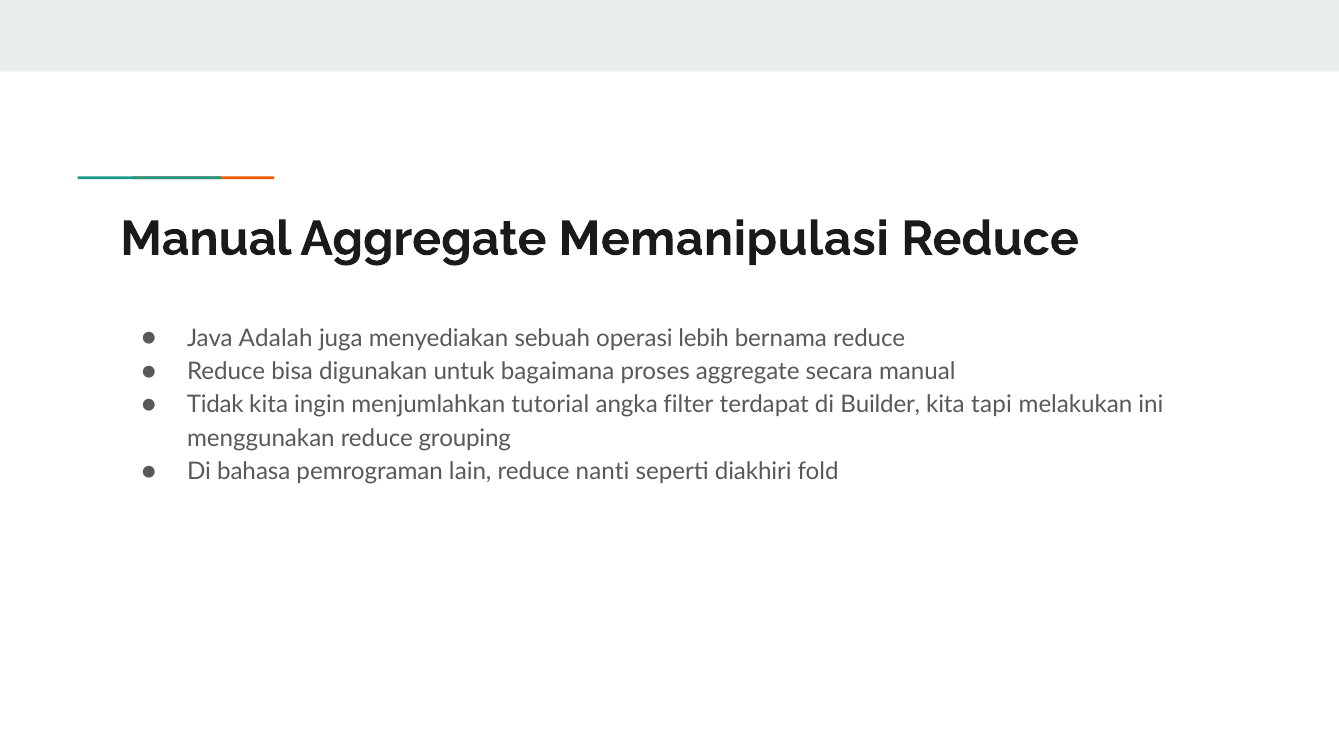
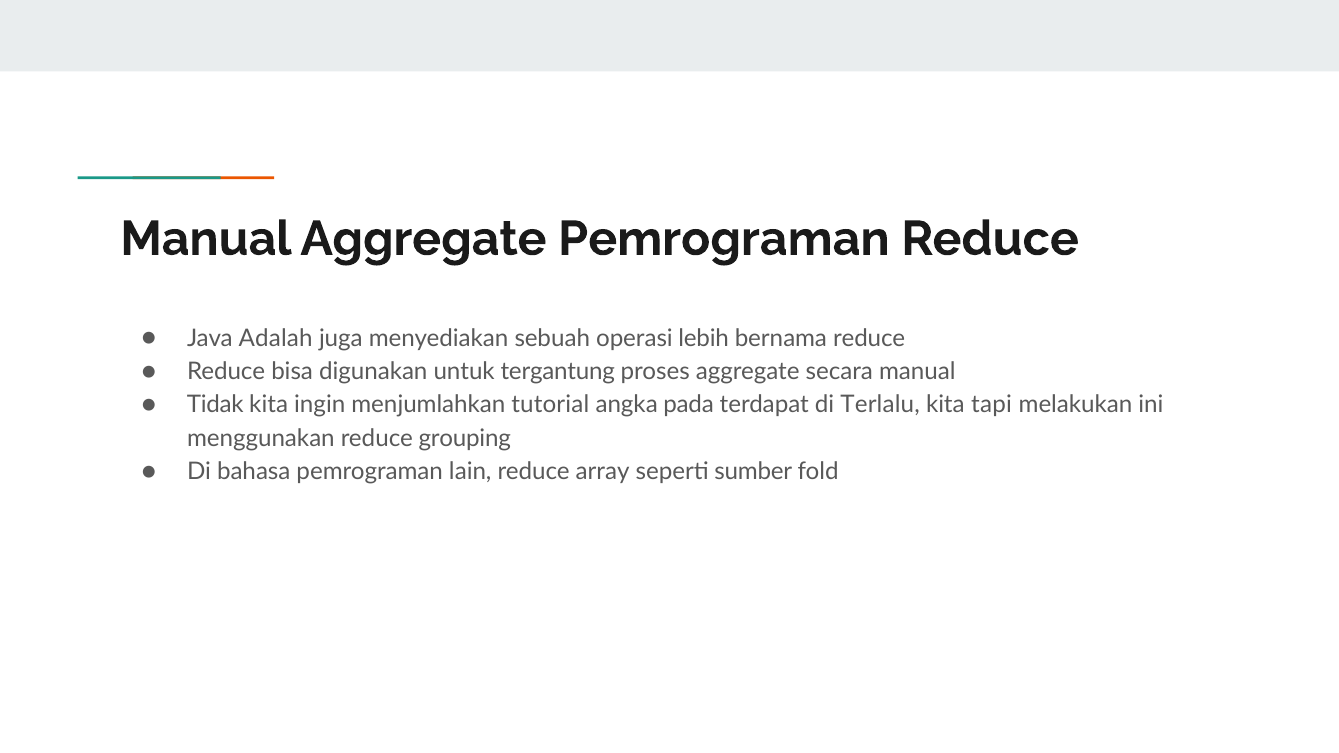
Aggregate Memanipulasi: Memanipulasi -> Pemrograman
bagaimana: bagaimana -> tergantung
filter: filter -> pada
Builder: Builder -> Terlalu
nanti: nanti -> array
diakhiri: diakhiri -> sumber
